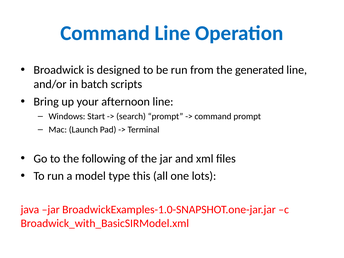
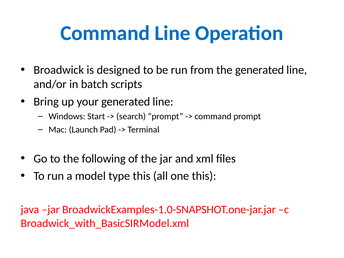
your afternoon: afternoon -> generated
one lots: lots -> this
